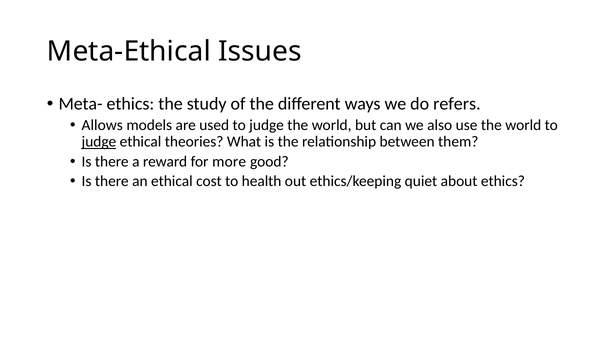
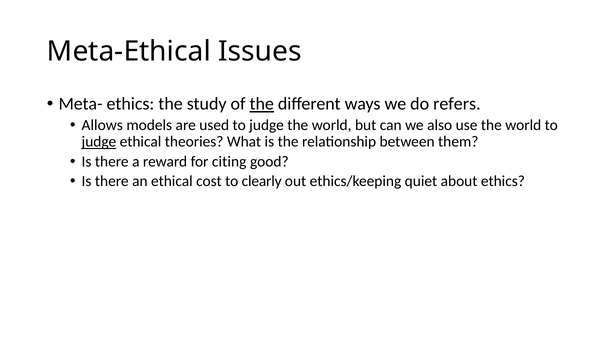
the at (262, 104) underline: none -> present
more: more -> citing
health: health -> clearly
